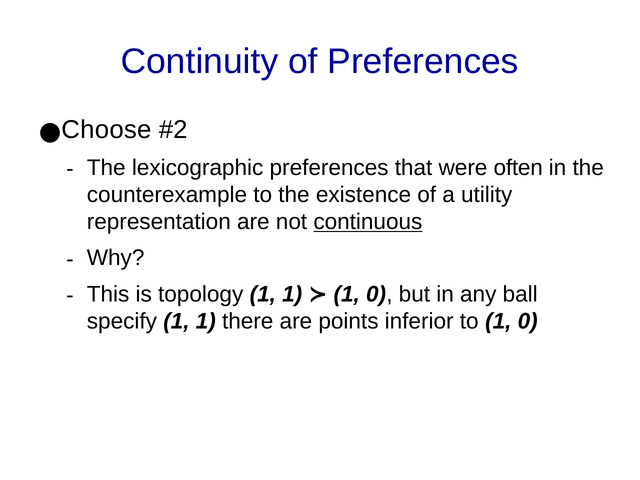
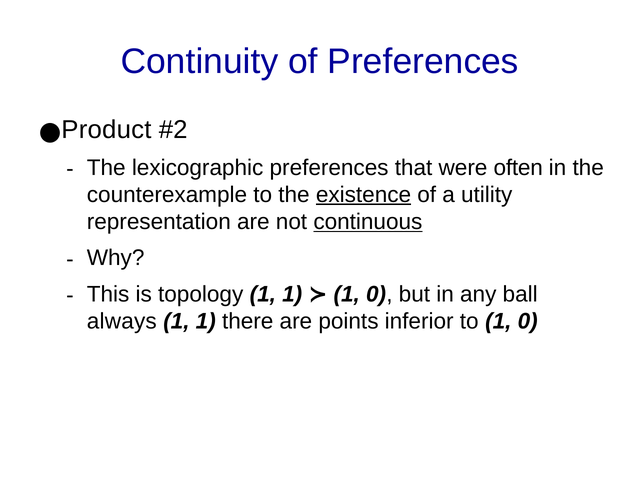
Choose: Choose -> Product
existence underline: none -> present
specify: specify -> always
